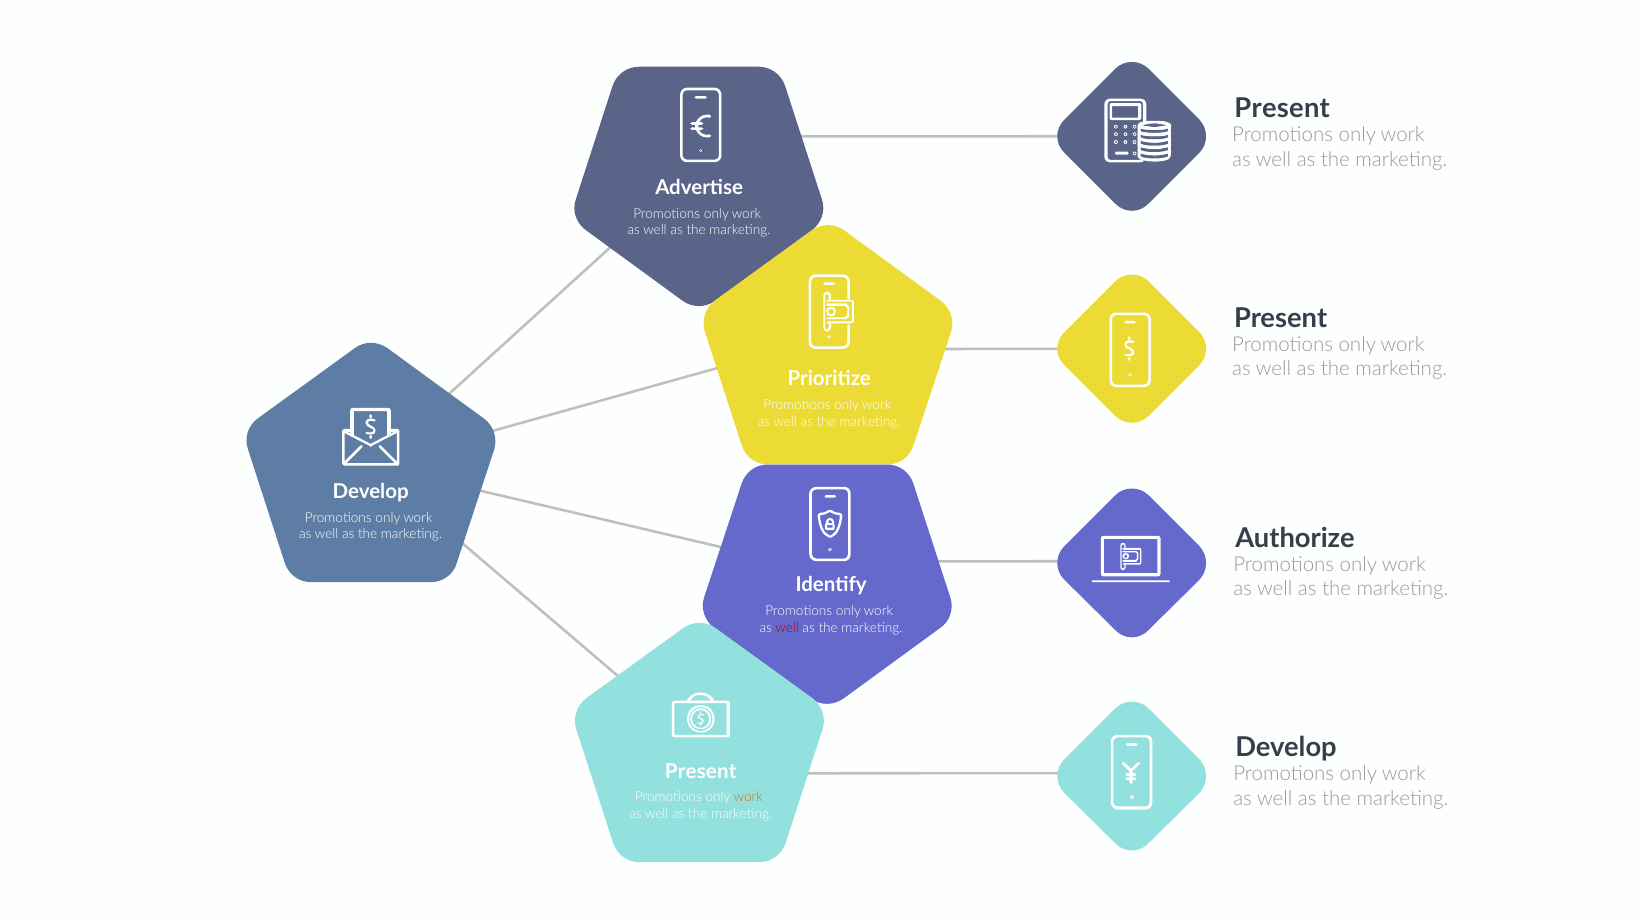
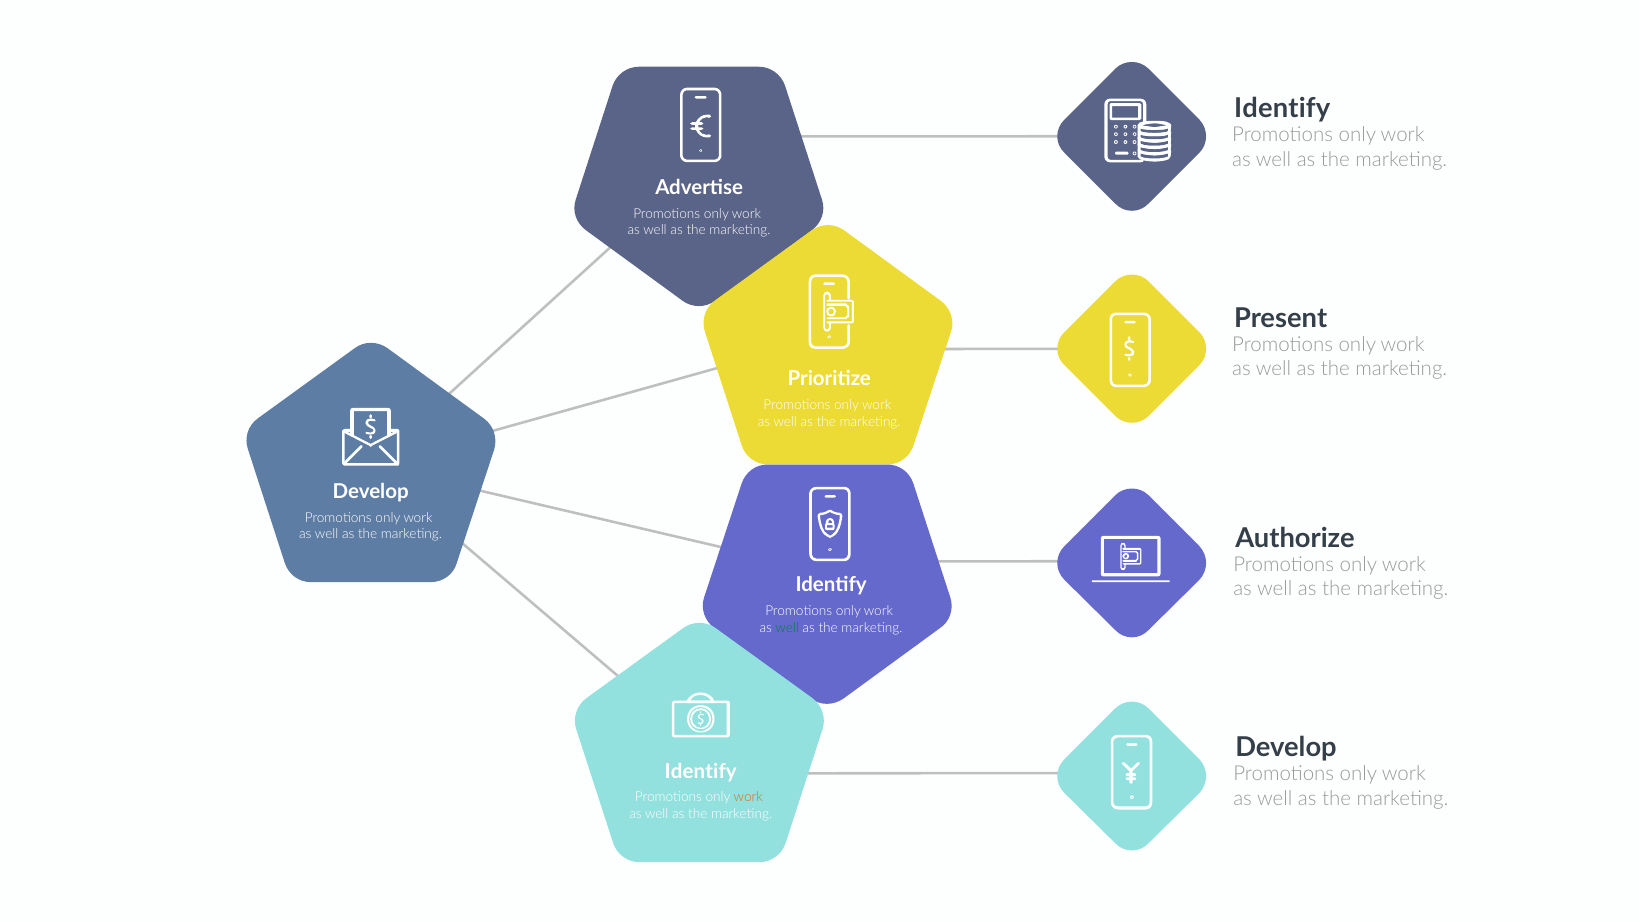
Present at (1282, 109): Present -> Identify
well at (787, 628) colour: red -> green
Present at (701, 772): Present -> Identify
